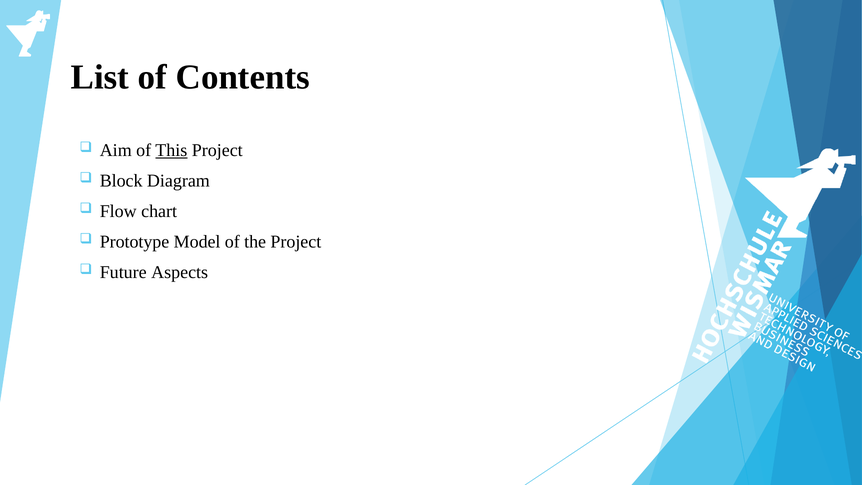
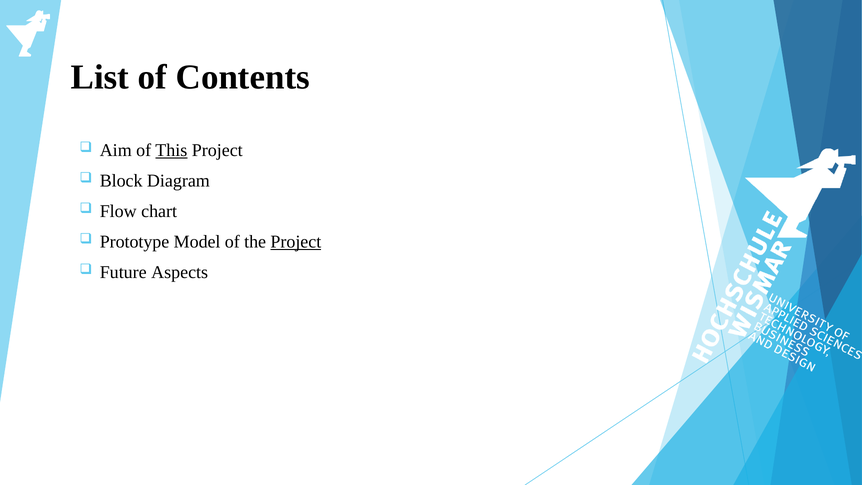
Project at (296, 242) underline: none -> present
